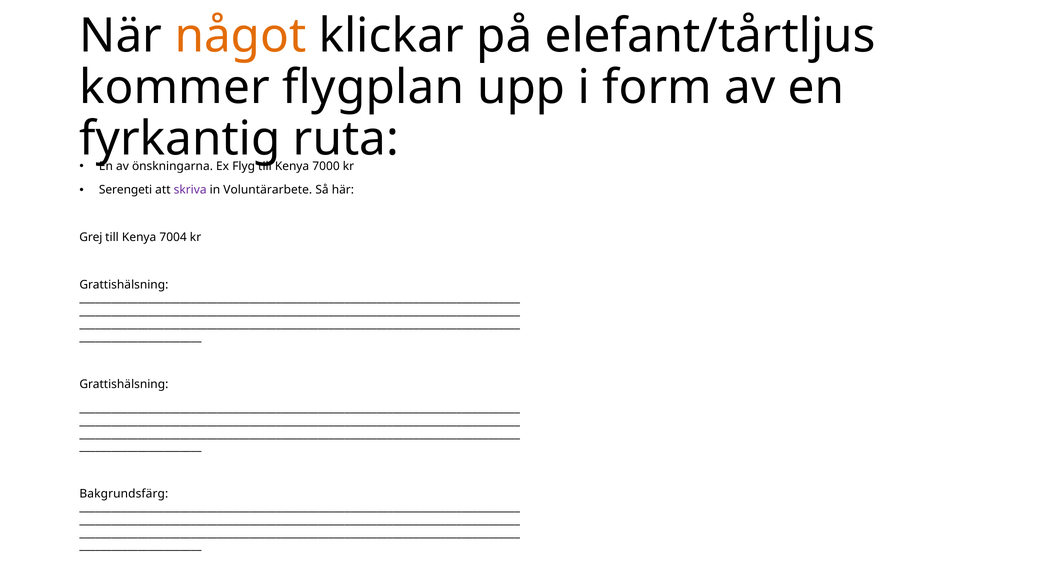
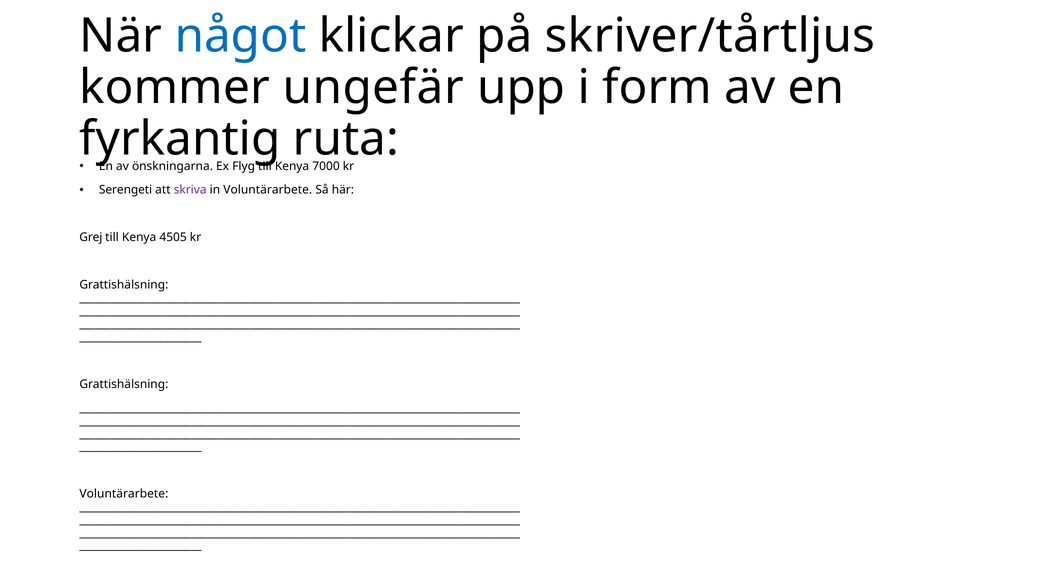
något colour: orange -> blue
elefant/tårtljus: elefant/tårtljus -> skriver/tårtljus
flygplan: flygplan -> ungefär
7004: 7004 -> 4505
Bakgrundsfärg at (124, 494): Bakgrundsfärg -> Voluntärarbete
